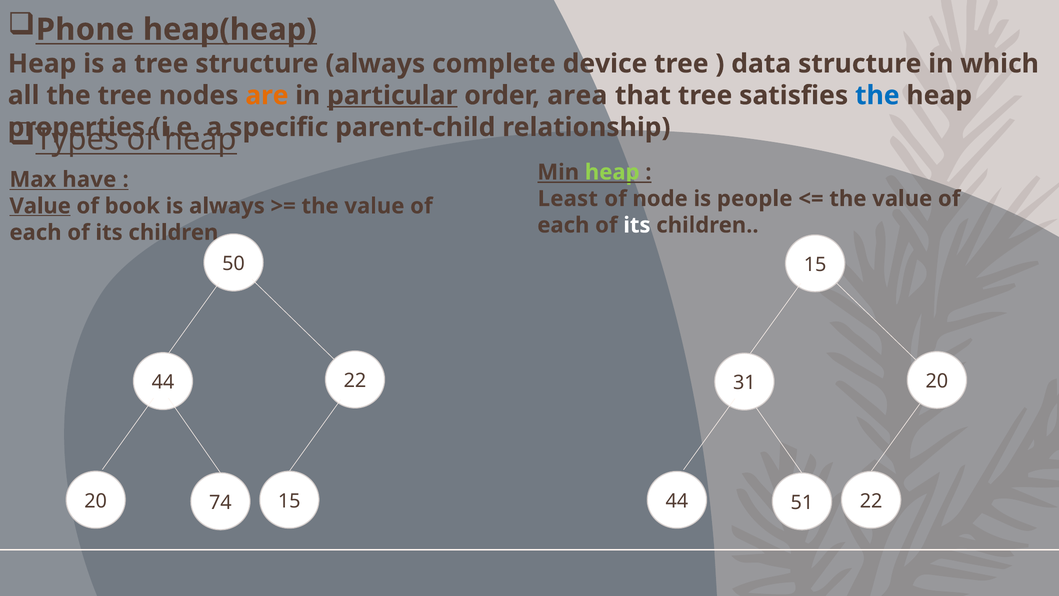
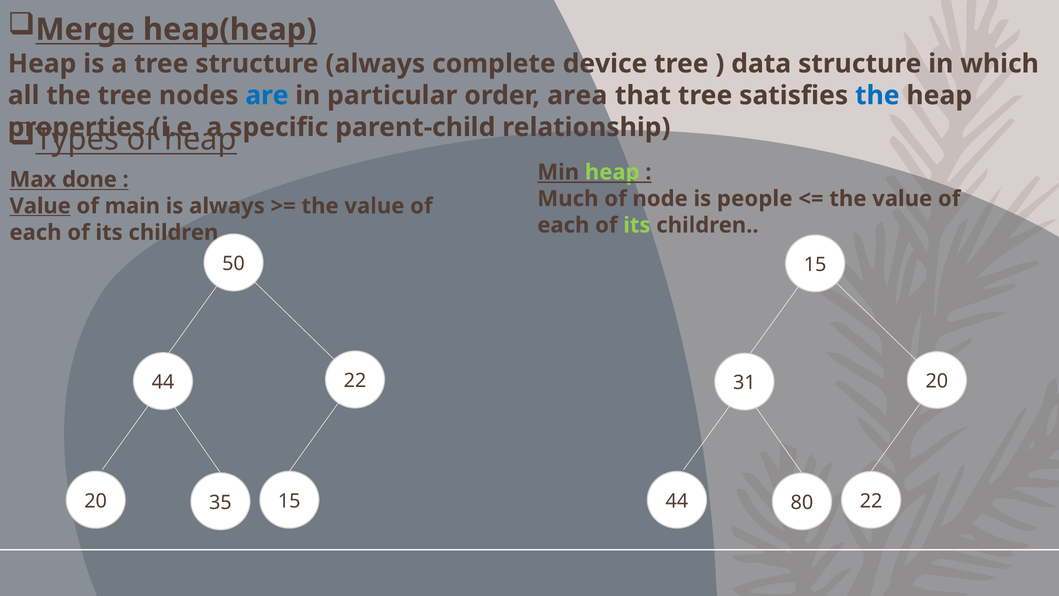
Phone: Phone -> Merge
are colour: orange -> blue
particular underline: present -> none
have: have -> done
Least: Least -> Much
book: book -> main
its at (637, 225) colour: white -> light green
74: 74 -> 35
51: 51 -> 80
